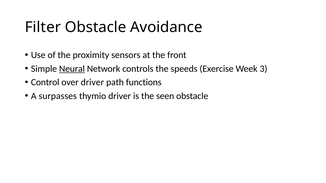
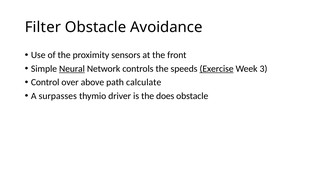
Exercise underline: none -> present
over driver: driver -> above
functions: functions -> calculate
seen: seen -> does
